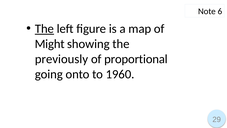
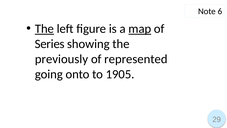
map underline: none -> present
Might: Might -> Series
proportional: proportional -> represented
1960: 1960 -> 1905
